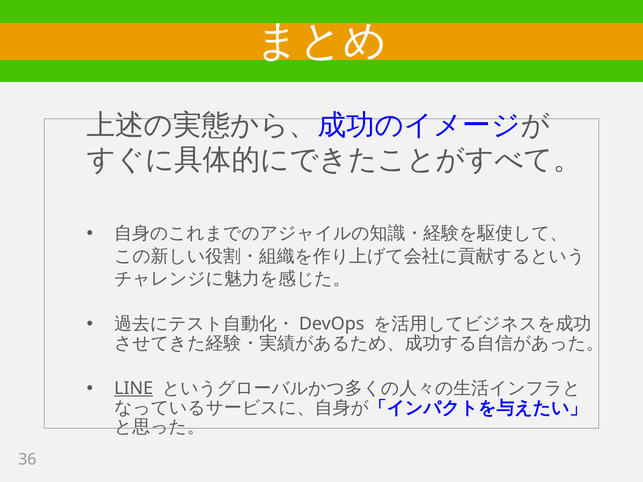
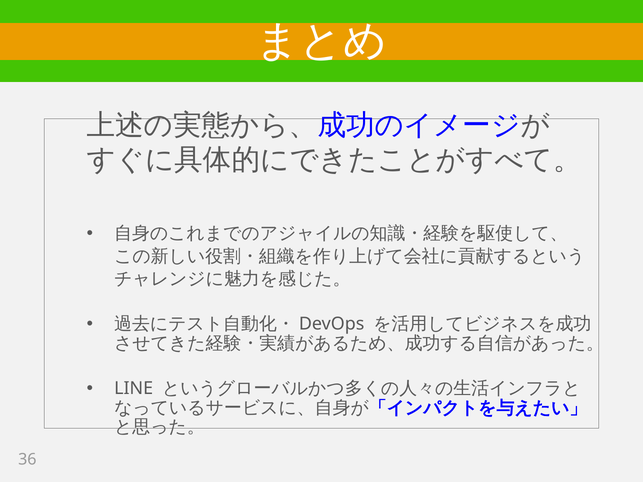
LINE underline: present -> none
